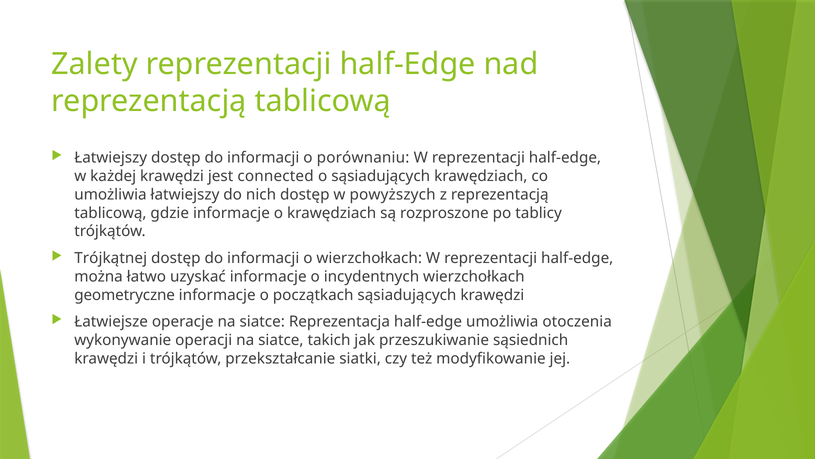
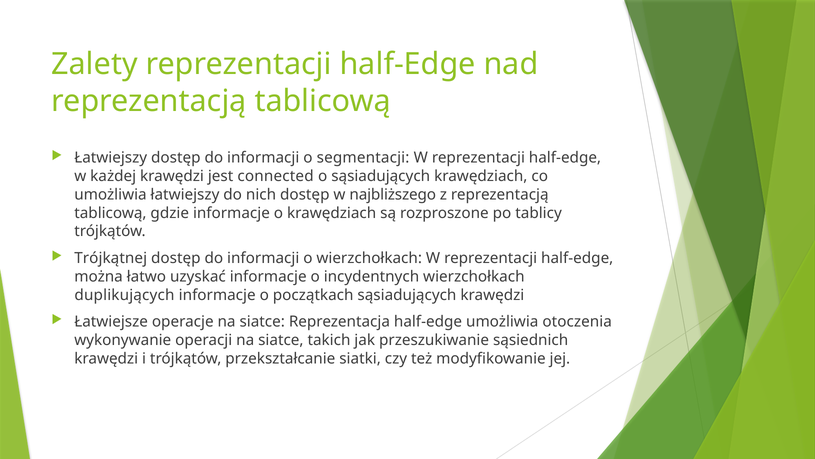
porównaniu: porównaniu -> segmentacji
powyższych: powyższych -> najbliższego
geometryczne: geometryczne -> duplikujących
